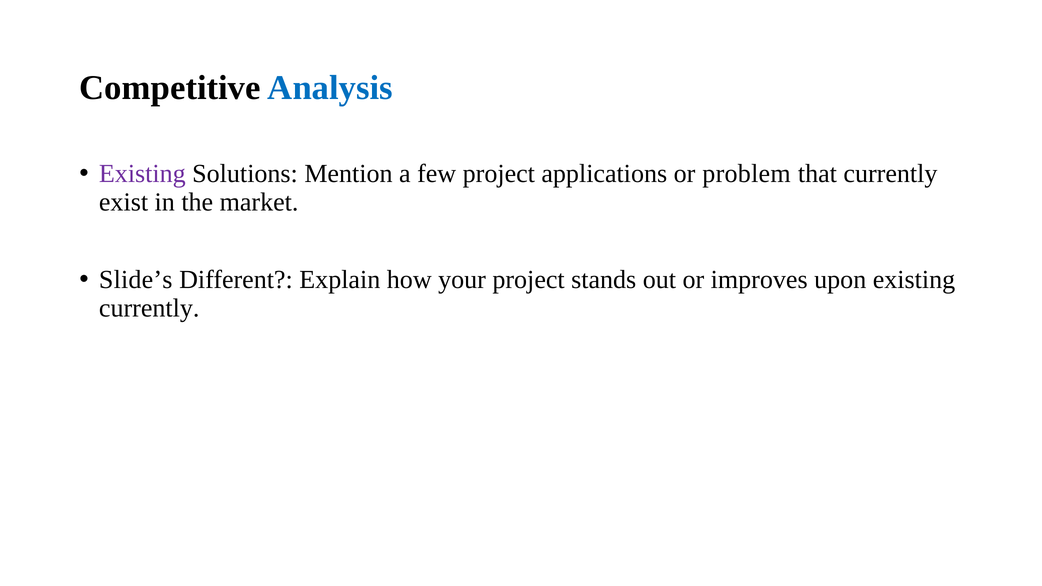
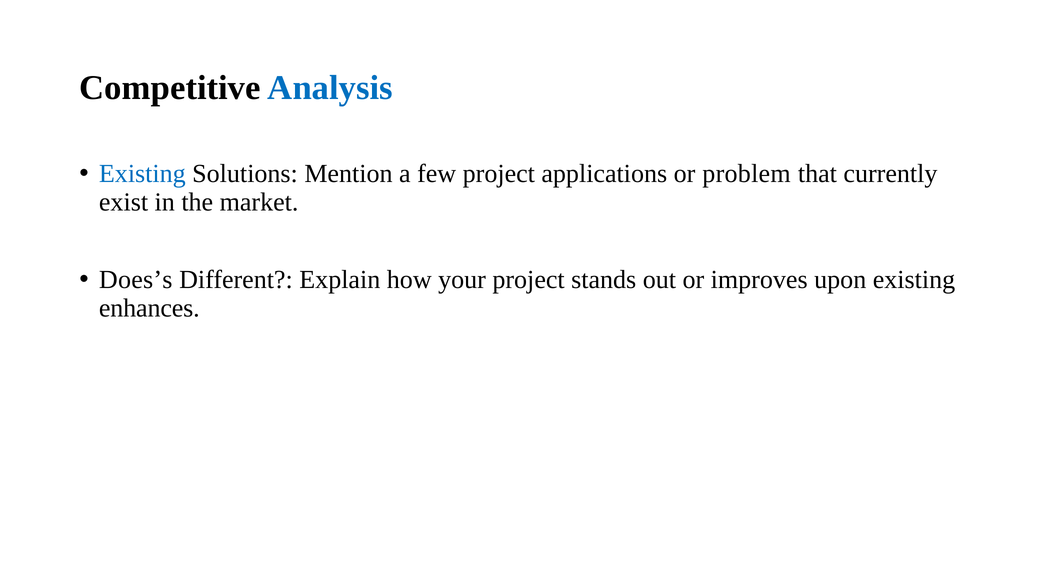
Existing at (142, 174) colour: purple -> blue
Slide’s: Slide’s -> Does’s
currently at (149, 308): currently -> enhances
